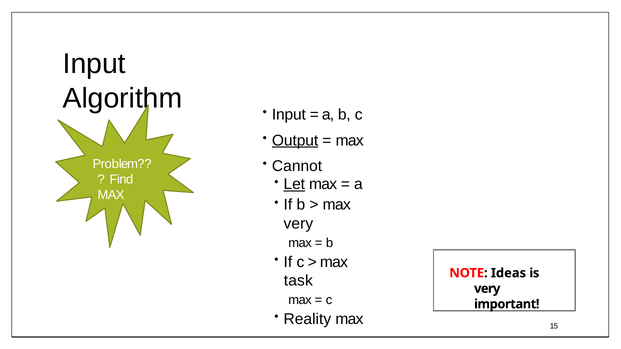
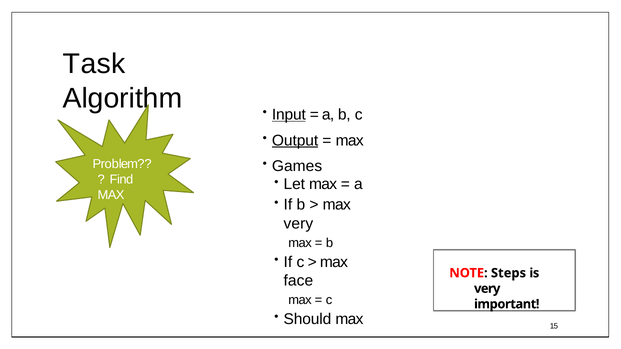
Input at (94, 64): Input -> Task
Input at (289, 115) underline: none -> present
Cannot: Cannot -> Games
Let underline: present -> none
Ideas: Ideas -> Steps
task: task -> face
Reality: Reality -> Should
